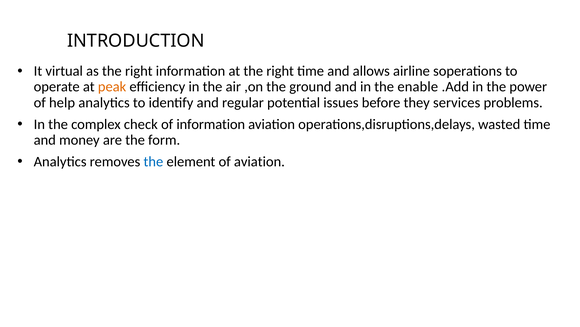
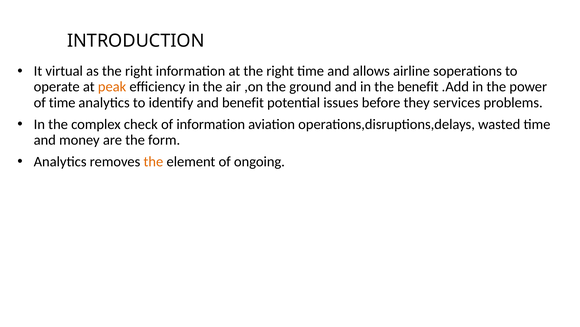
the enable: enable -> benefit
of help: help -> time
and regular: regular -> benefit
the at (153, 161) colour: blue -> orange
of aviation: aviation -> ongoing
